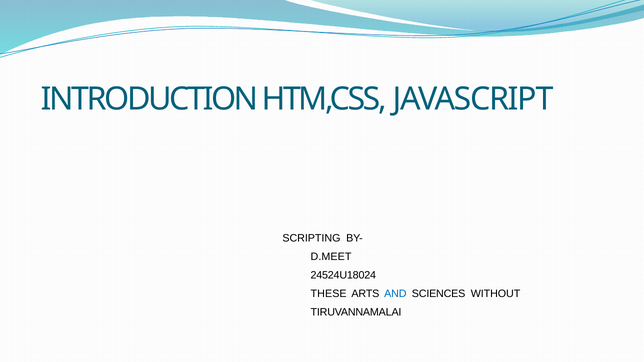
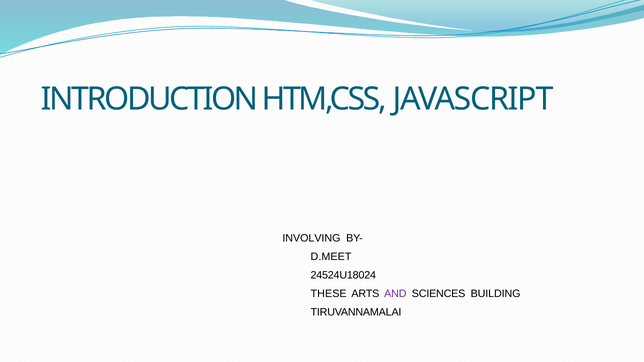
SCRIPTING: SCRIPTING -> INVOLVING
AND colour: blue -> purple
WITHOUT: WITHOUT -> BUILDING
